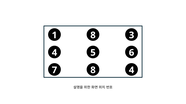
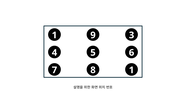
1 8: 8 -> 9
8 4: 4 -> 1
